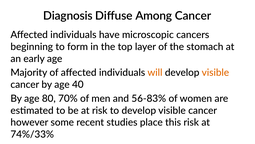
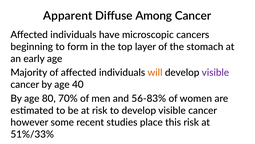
Diagnosis: Diagnosis -> Apparent
visible at (215, 72) colour: orange -> purple
74%/33%: 74%/33% -> 51%/33%
